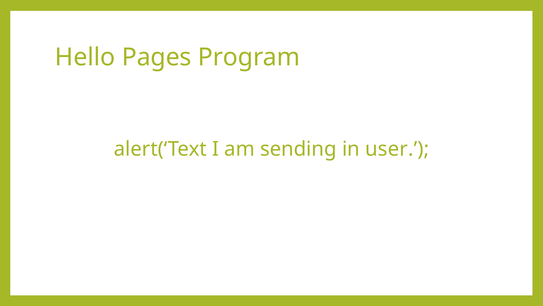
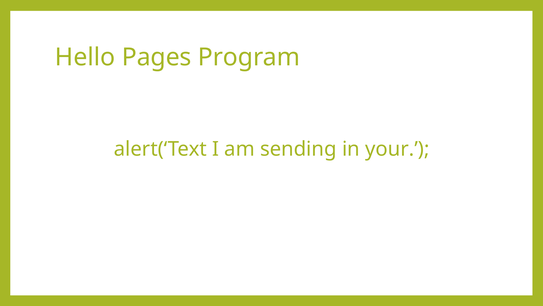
user: user -> your
